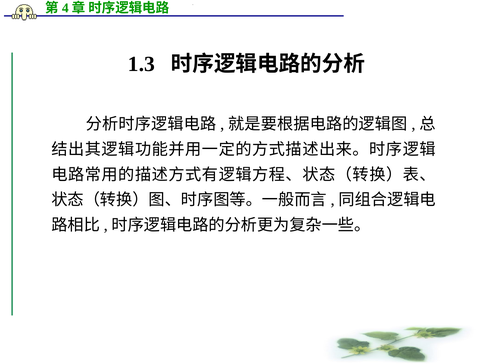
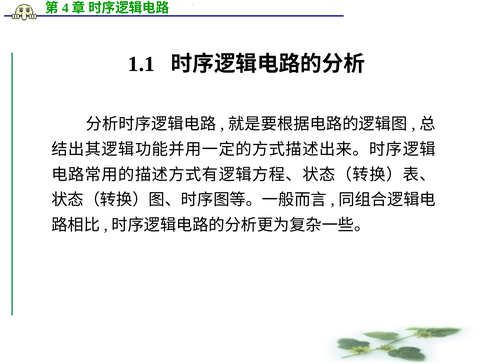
1.3: 1.3 -> 1.1
